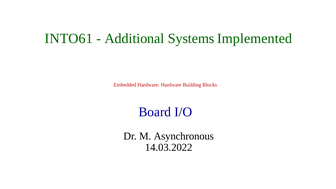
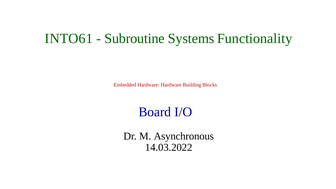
Additional: Additional -> Subroutine
Implemented: Implemented -> Functionality
